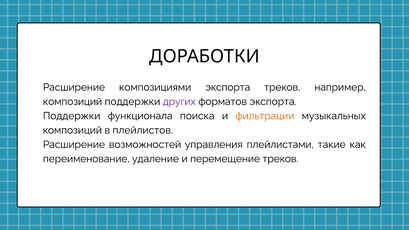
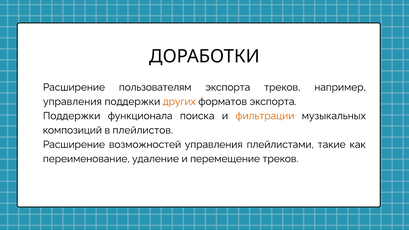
композициями: композициями -> пользователям
композиций at (73, 102): композиций -> управления
других colour: purple -> orange
